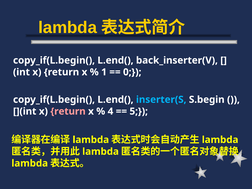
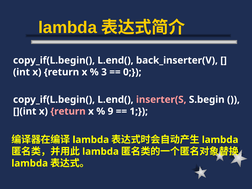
1: 1 -> 3
inserter(S colour: light blue -> pink
4: 4 -> 9
5: 5 -> 1
